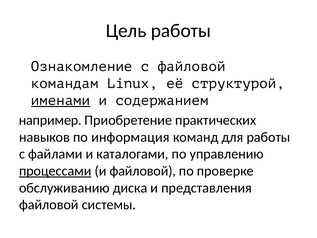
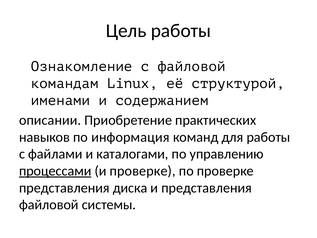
именами underline: present -> none
например: например -> описании
и файловой: файловой -> проверке
обслуживанию at (64, 188): обслуживанию -> представления
